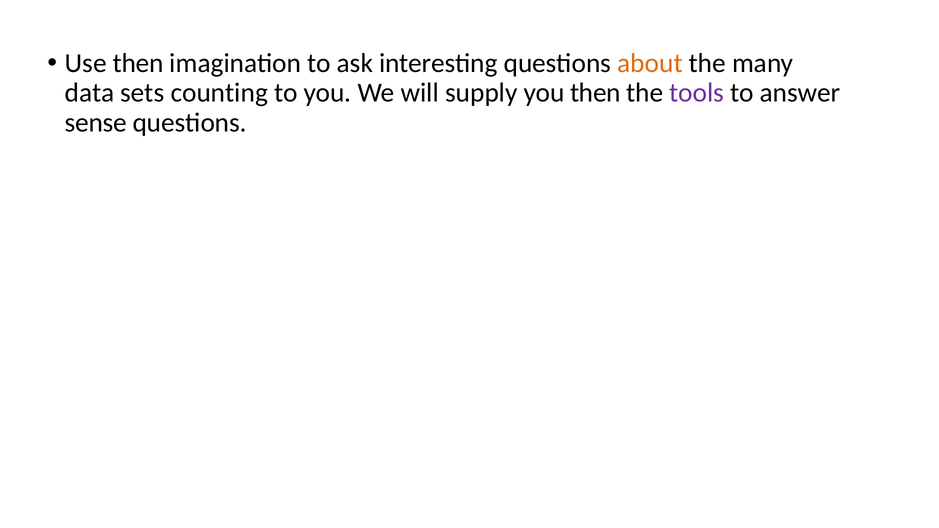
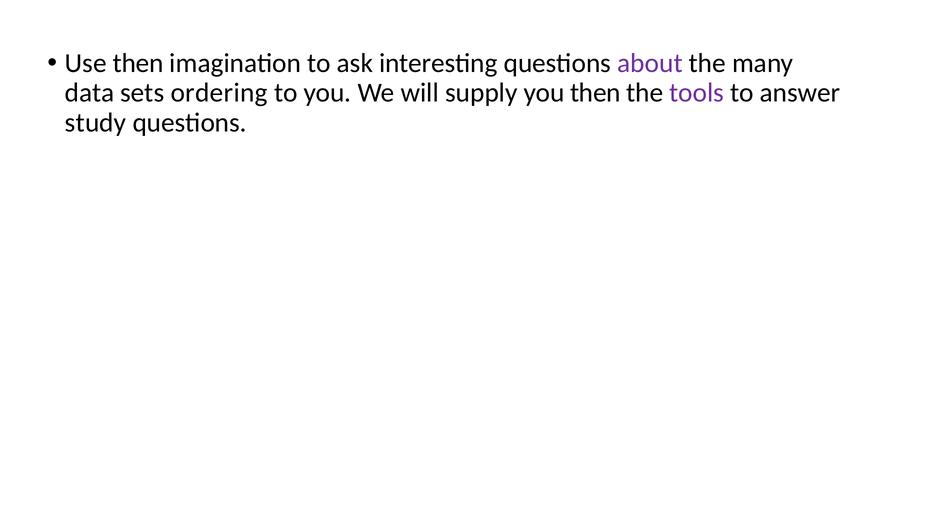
about colour: orange -> purple
counting: counting -> ordering
sense: sense -> study
